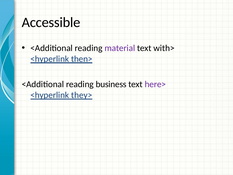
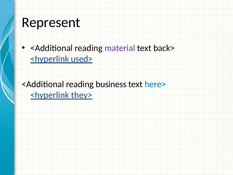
Accessible: Accessible -> Represent
with>: with> -> back>
then>: then> -> used>
here> colour: purple -> blue
